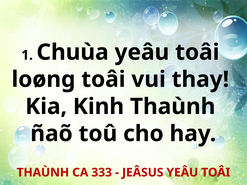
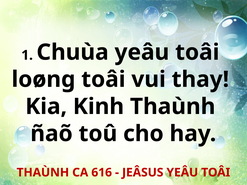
333: 333 -> 616
